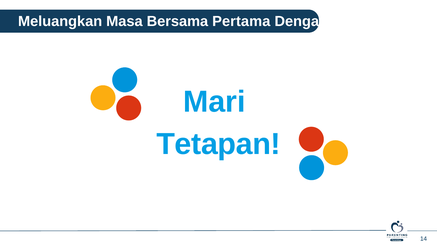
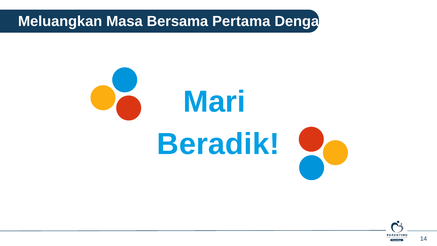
Tetapan: Tetapan -> Beradik
